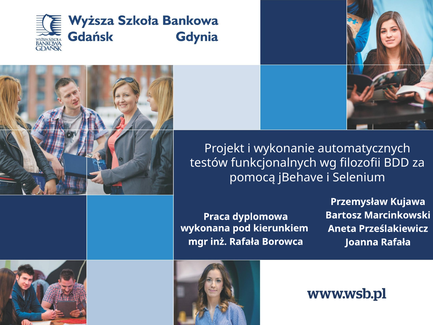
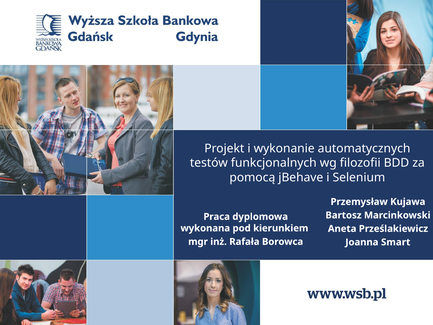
Joanna Rafała: Rafała -> Smart
